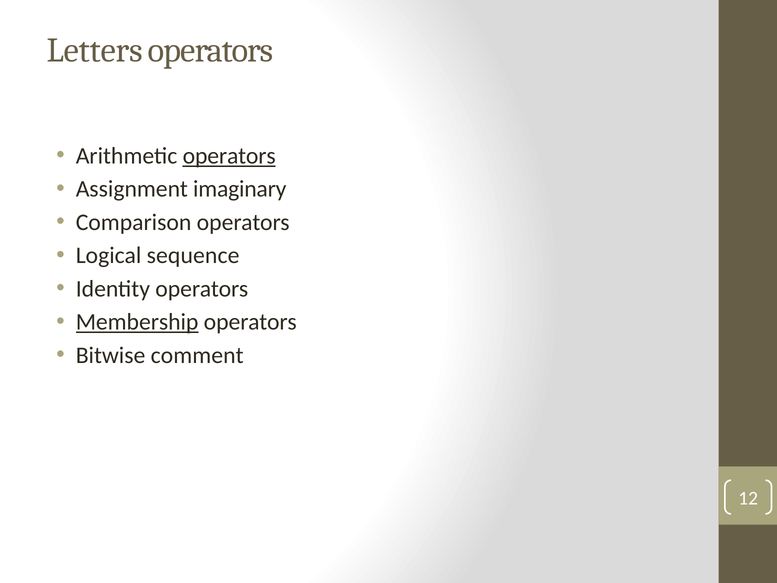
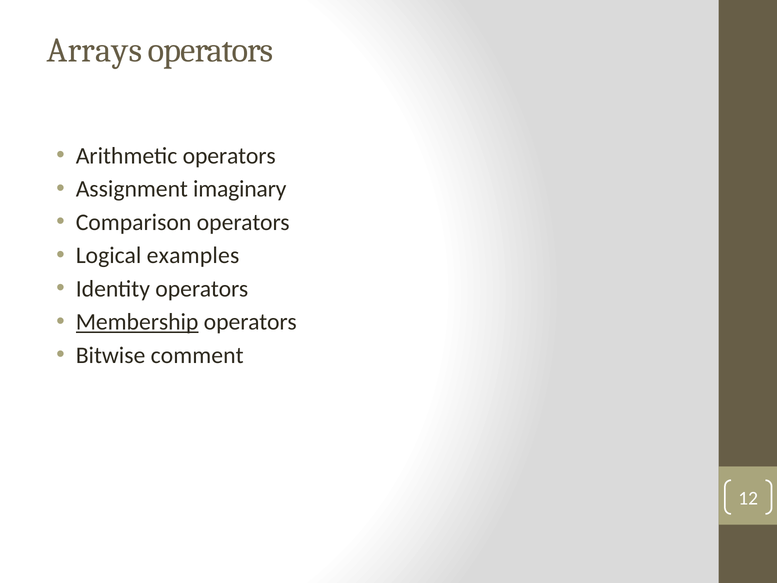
Letters: Letters -> Arrays
operators at (229, 156) underline: present -> none
sequence: sequence -> examples
